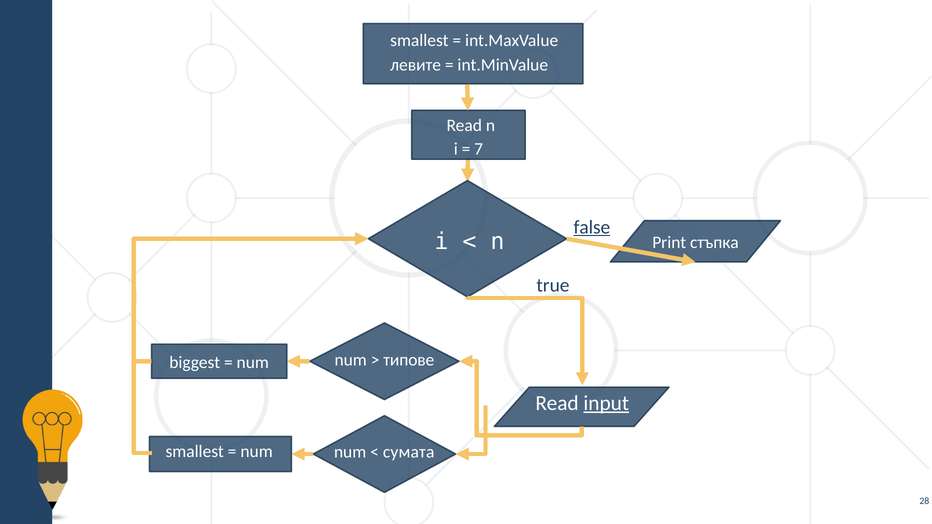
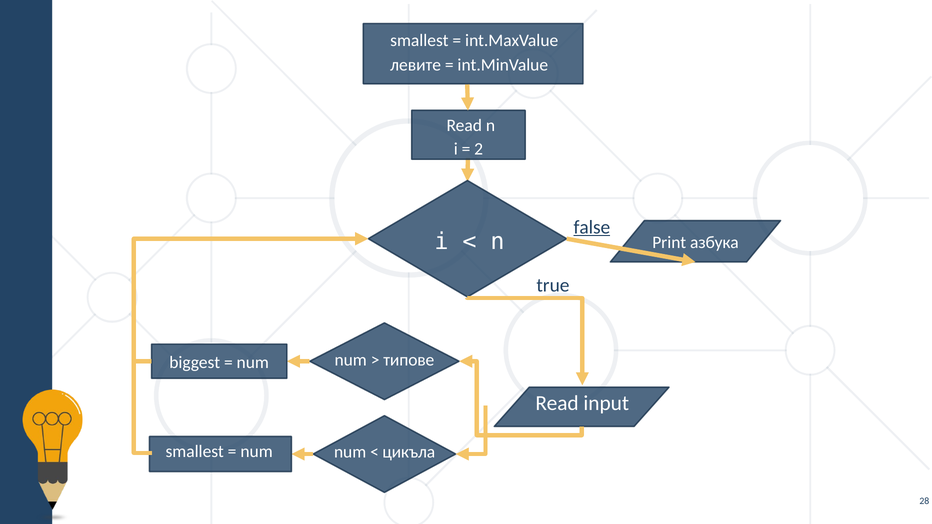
7: 7 -> 2
стъпка: стъпка -> азбука
input underline: present -> none
сумата: сумата -> цикъла
